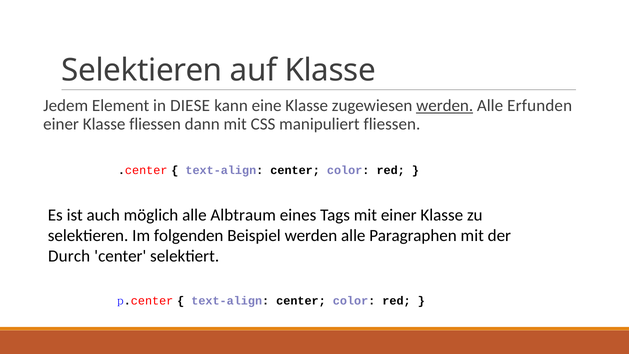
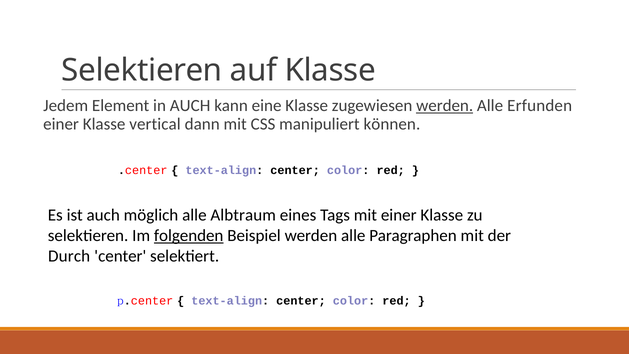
in DIESE: DIESE -> AUCH
Klasse fliessen: fliessen -> vertical
manipuliert fliessen: fliessen -> können
folgenden underline: none -> present
